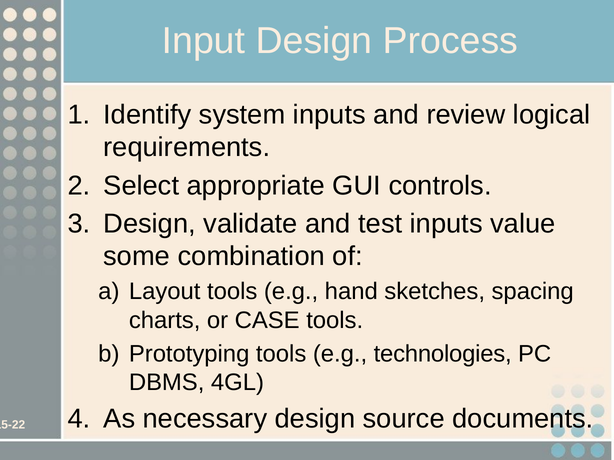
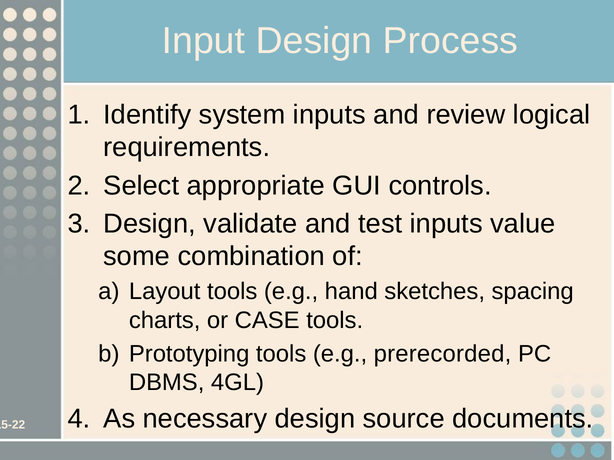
technologies: technologies -> prerecorded
